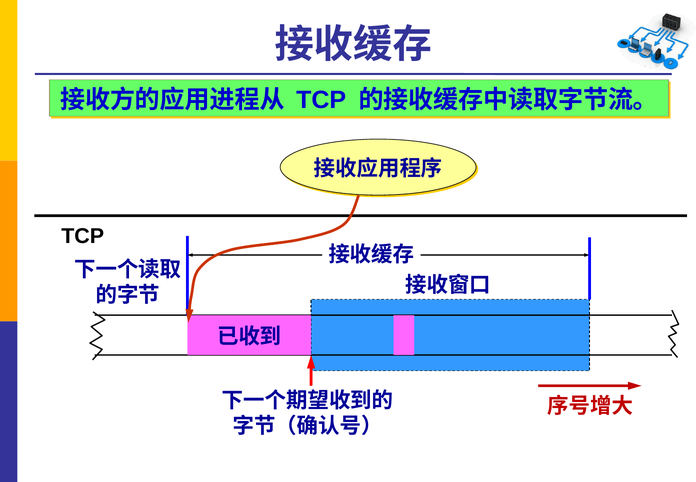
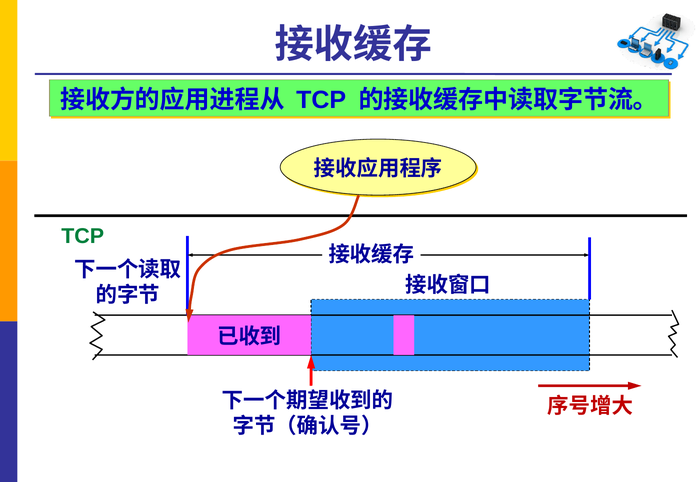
TCP at (83, 236) colour: black -> green
